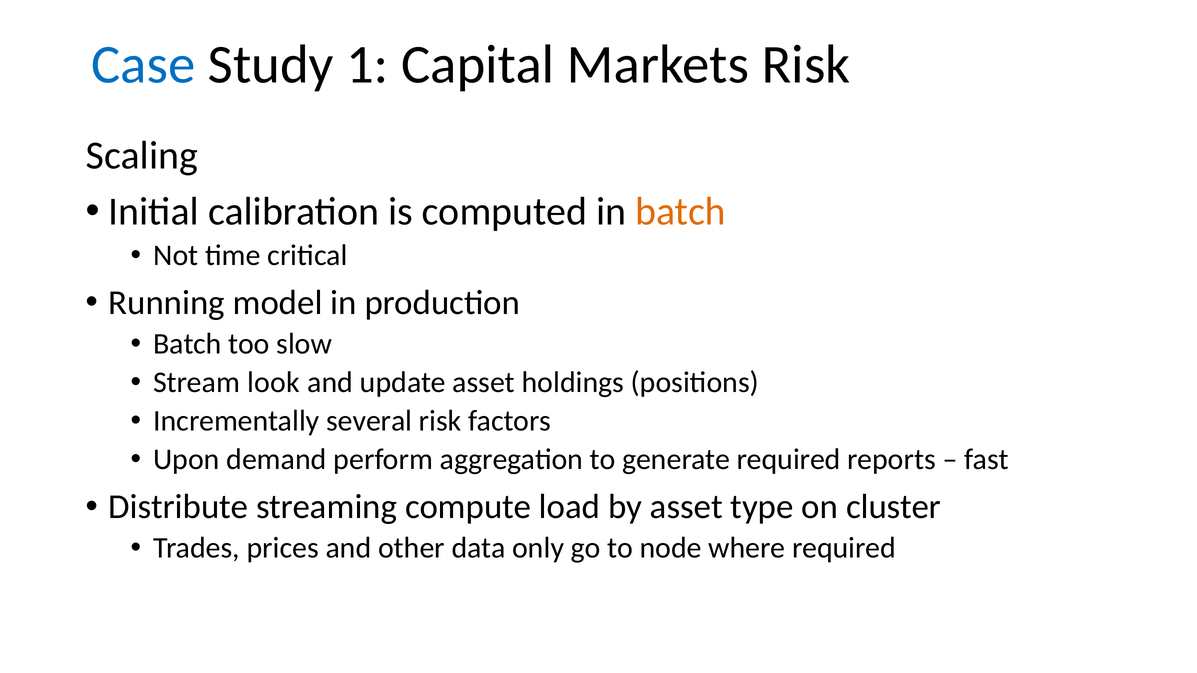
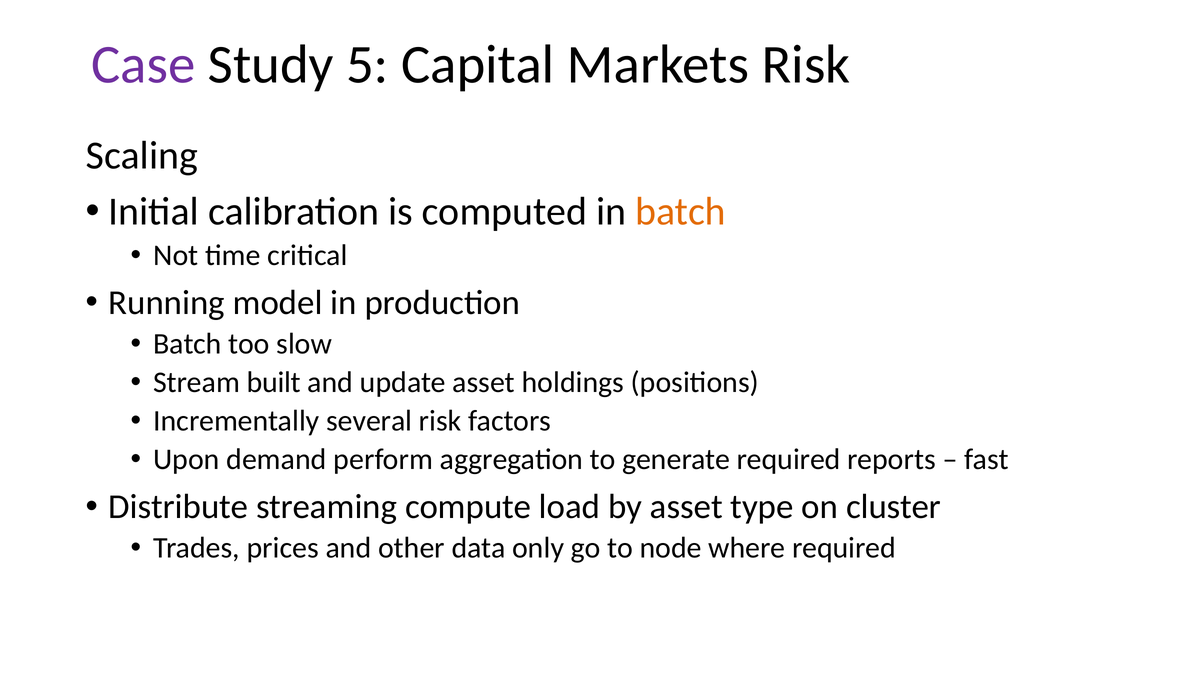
Case colour: blue -> purple
1: 1 -> 5
look: look -> built
